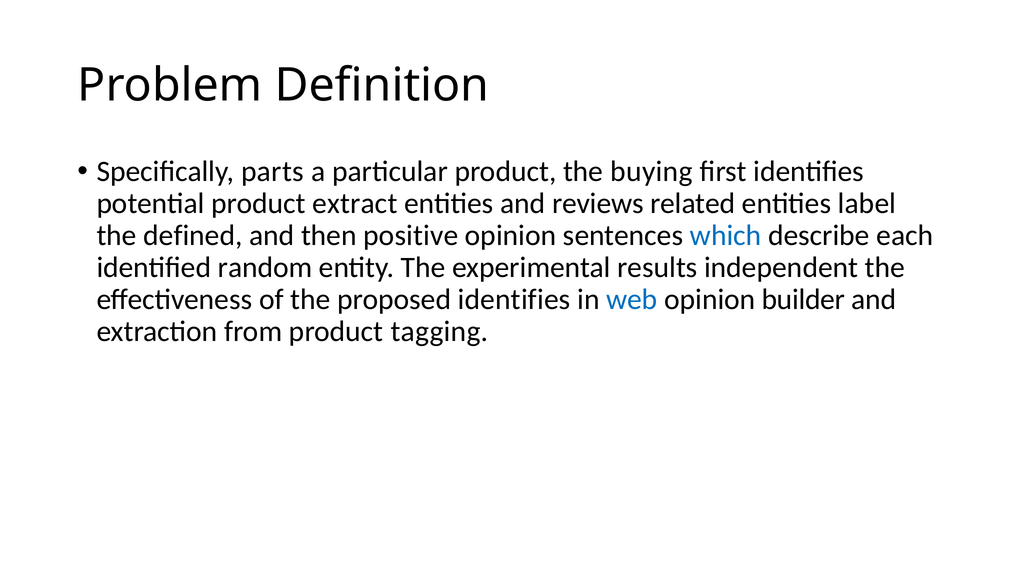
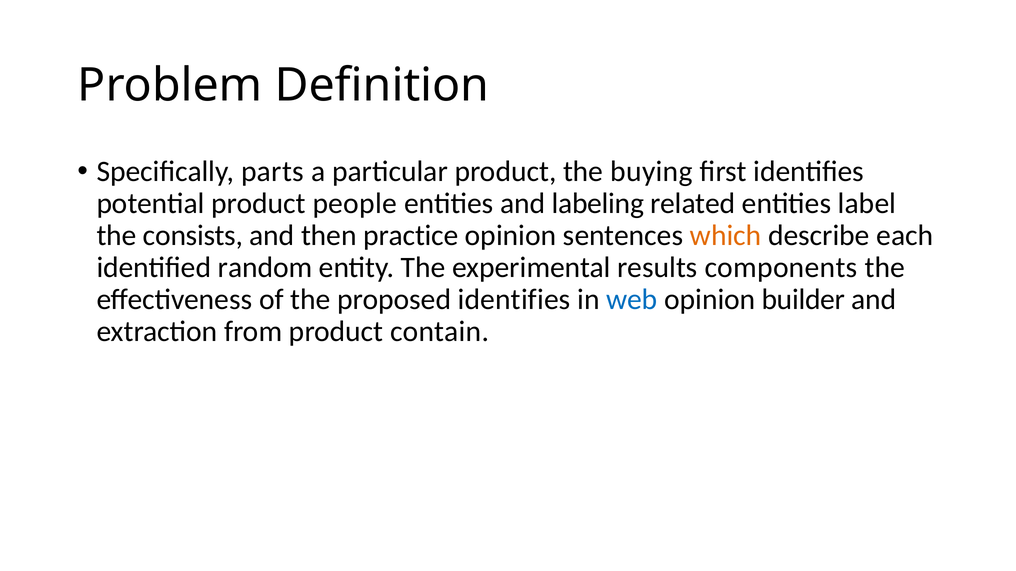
extract: extract -> people
reviews: reviews -> labeling
defined: defined -> consists
positive: positive -> practice
which colour: blue -> orange
independent: independent -> components
tagging: tagging -> contain
